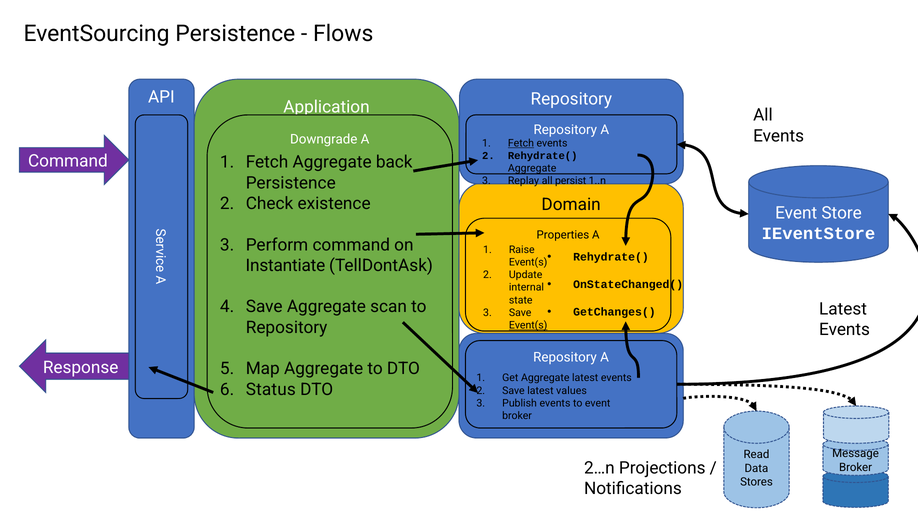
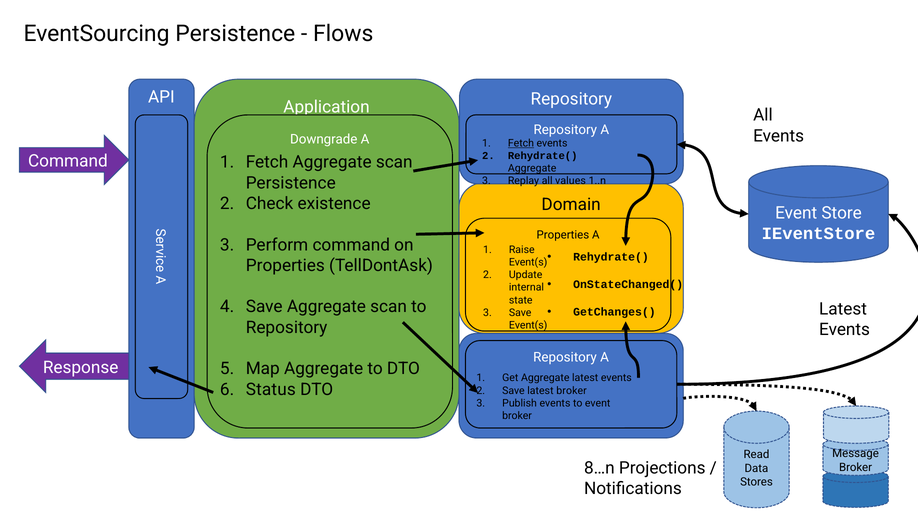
Fetch Aggregate back: back -> scan
persist: persist -> values
Instantiate at (285, 266): Instantiate -> Properties
Event(s at (528, 326) underline: present -> none
latest values: values -> broker
2…n: 2…n -> 8…n
